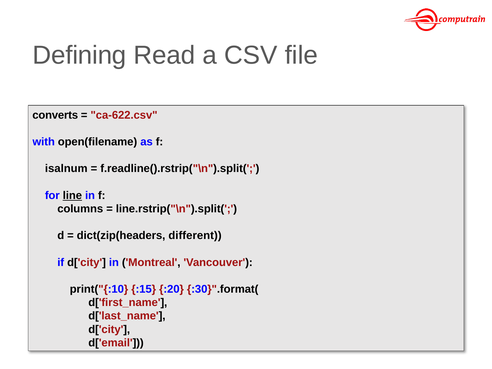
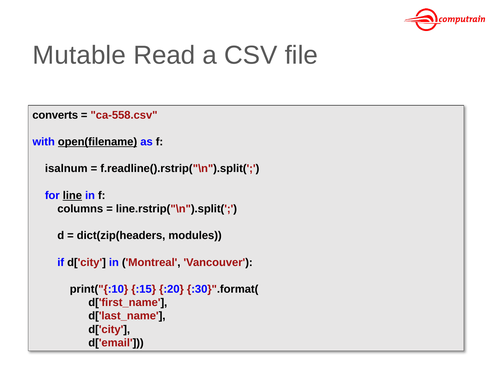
Defining: Defining -> Mutable
ca-622.csv: ca-622.csv -> ca-558.csv
open(filename underline: none -> present
different: different -> modules
